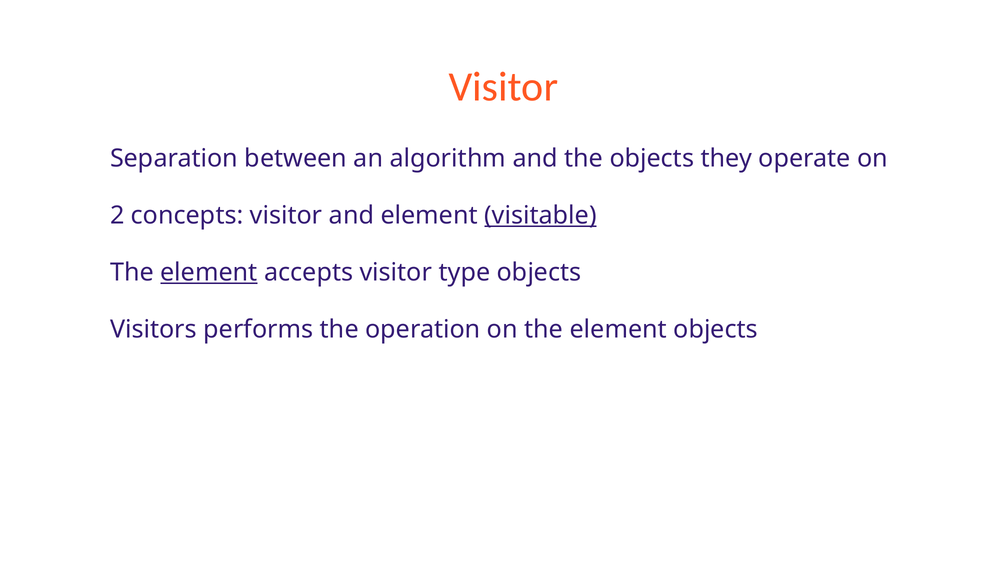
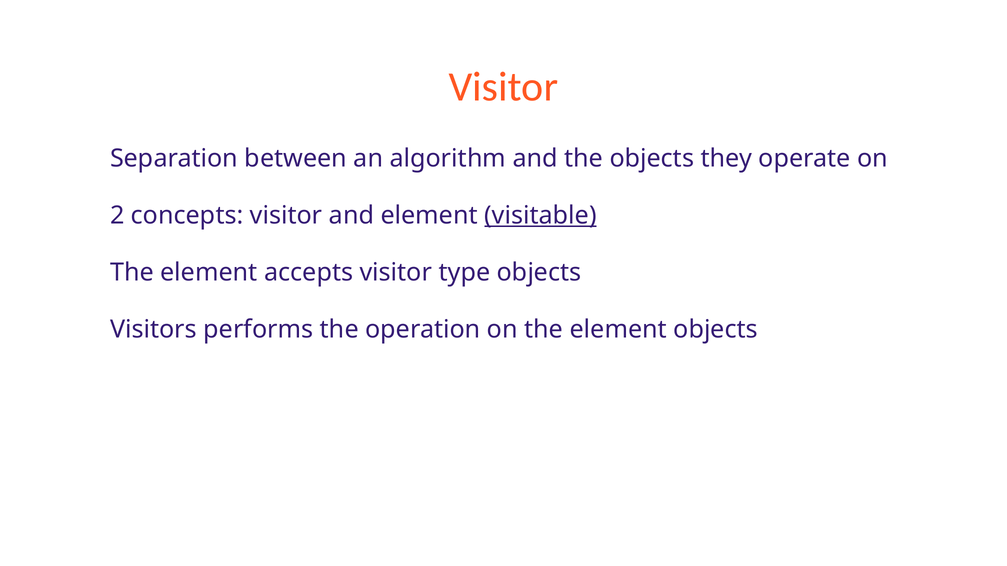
element at (209, 273) underline: present -> none
